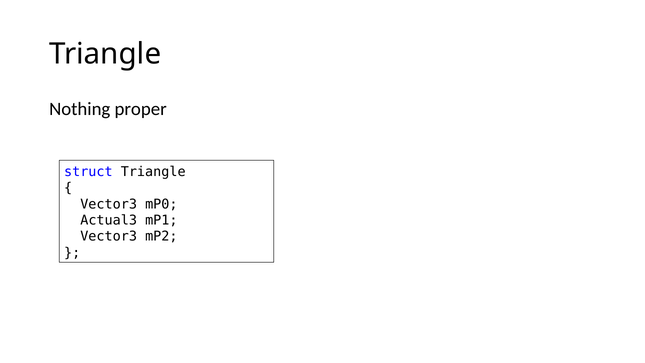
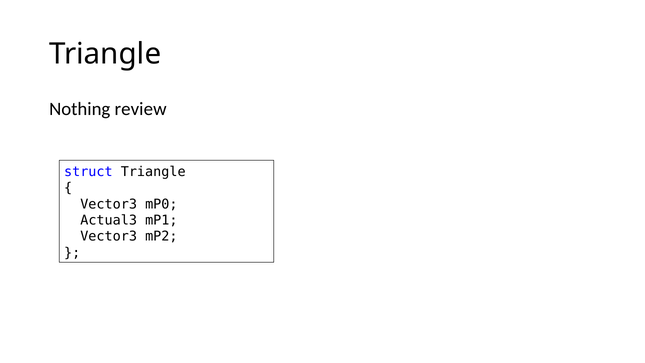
proper: proper -> review
